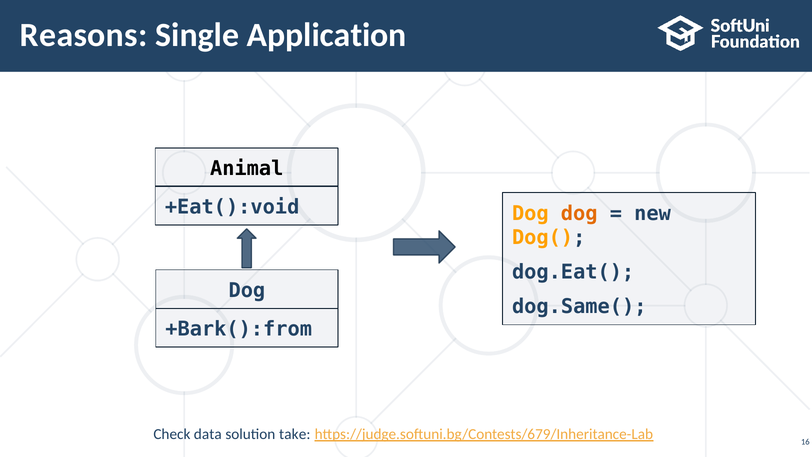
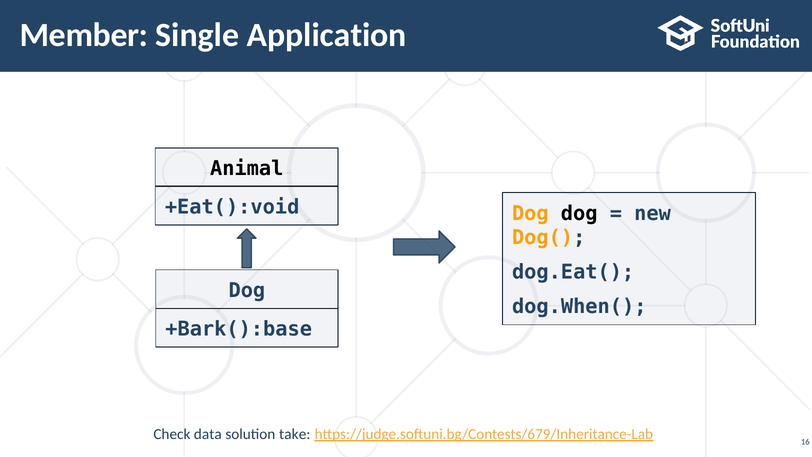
Reasons: Reasons -> Member
dog at (579, 213) colour: orange -> black
dog.Same(: dog.Same( -> dog.When(
+Bark():from: +Bark():from -> +Bark():base
